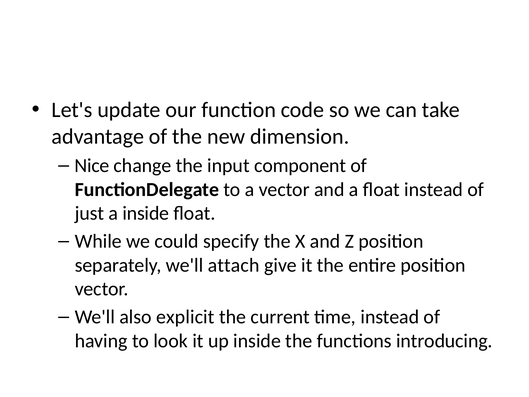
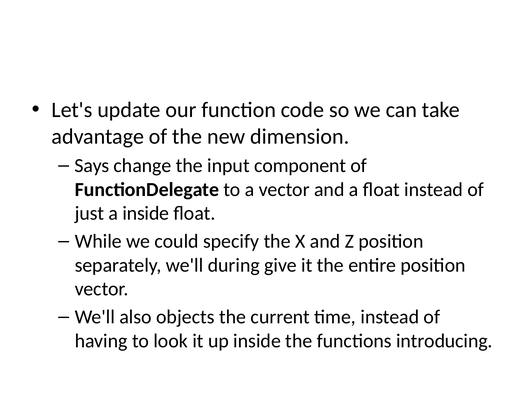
Nice: Nice -> Says
attach: attach -> during
explicit: explicit -> objects
